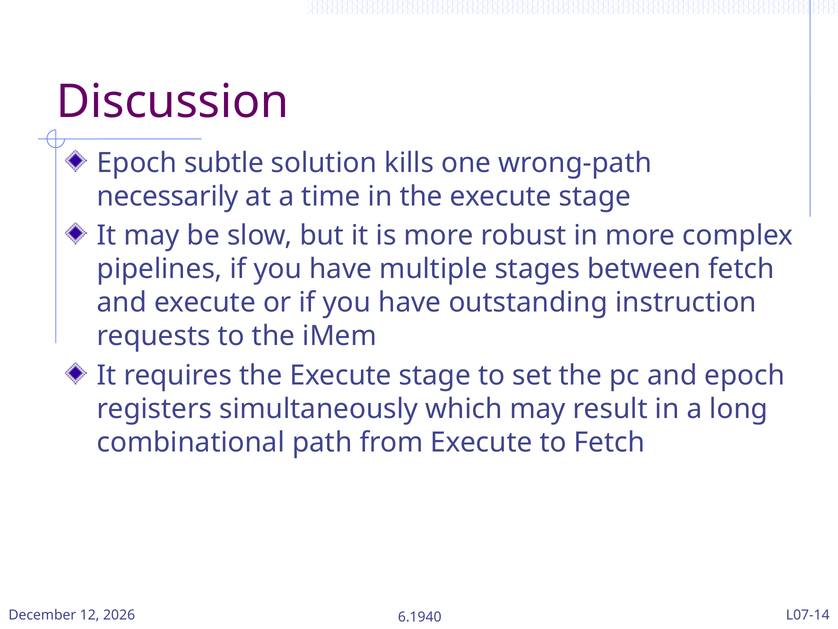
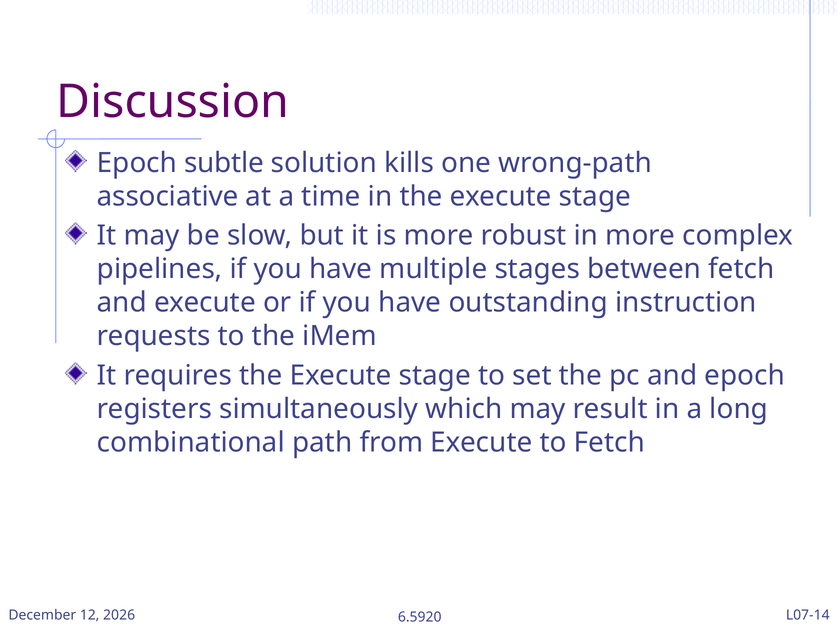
necessarily: necessarily -> associative
6.1940: 6.1940 -> 6.5920
